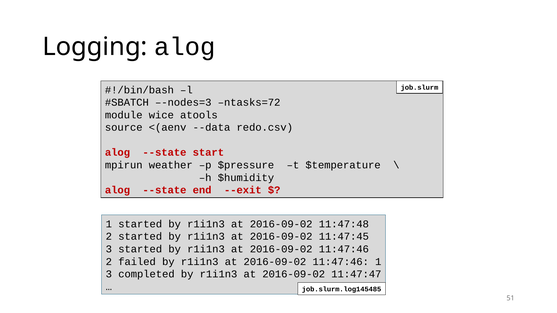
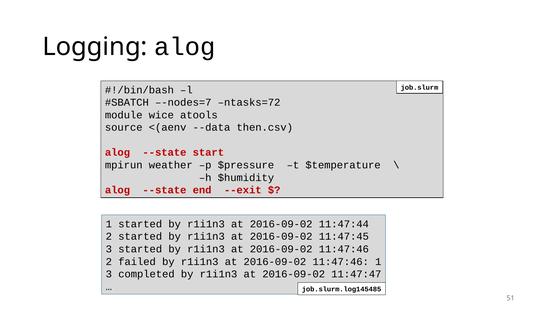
–-nodes=3: –-nodes=3 -> –-nodes=7
redo.csv: redo.csv -> then.csv
11:47:48: 11:47:48 -> 11:47:44
